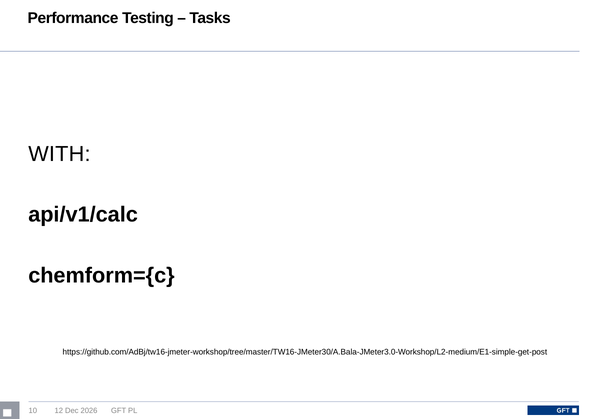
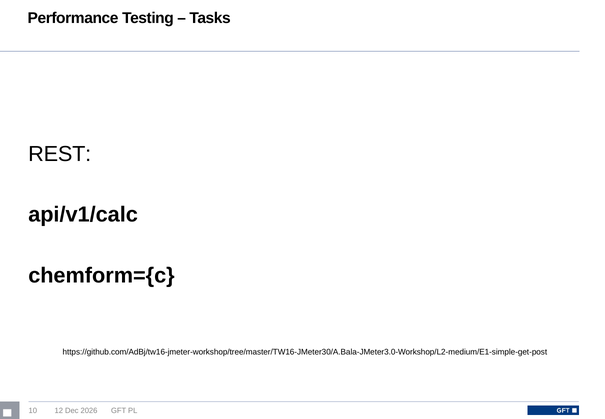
WITH: WITH -> REST
